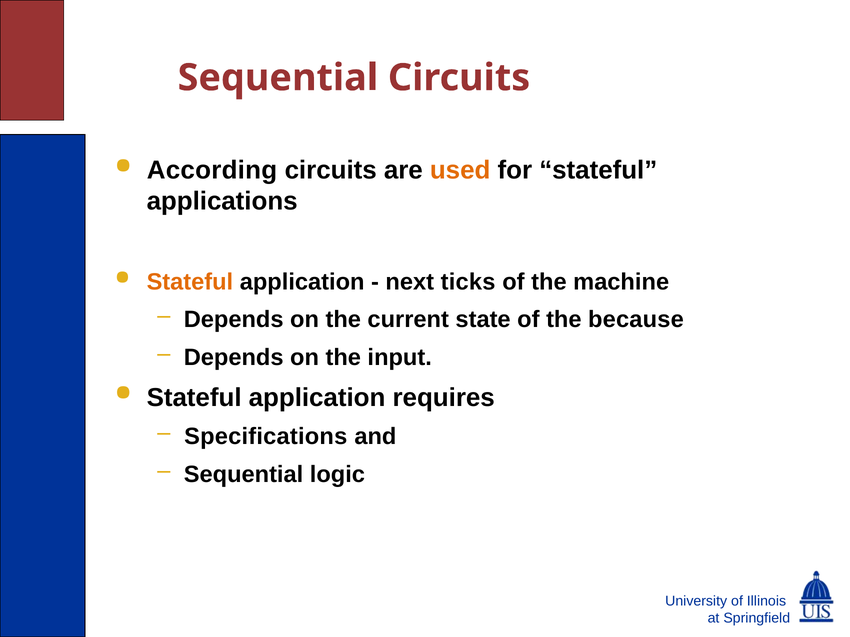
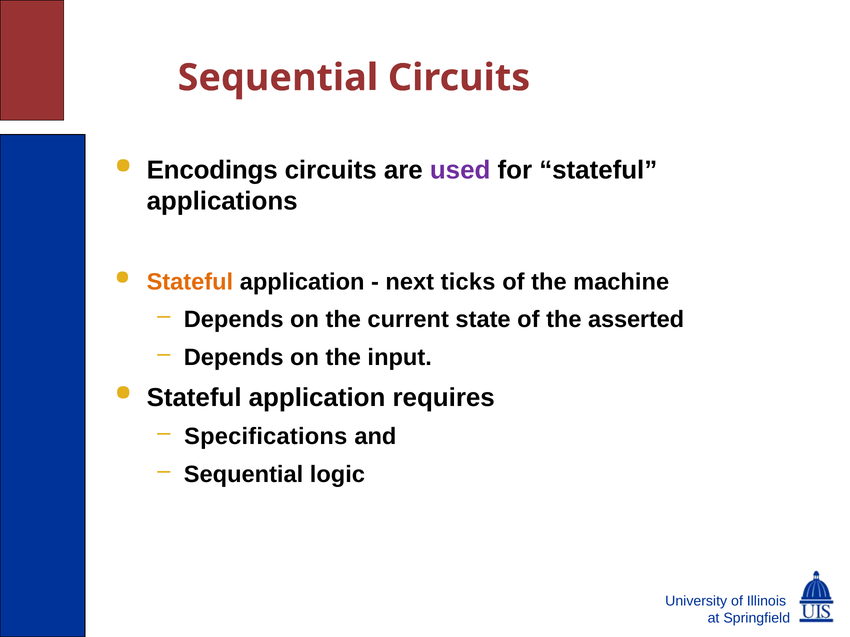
According: According -> Encodings
used colour: orange -> purple
because: because -> asserted
